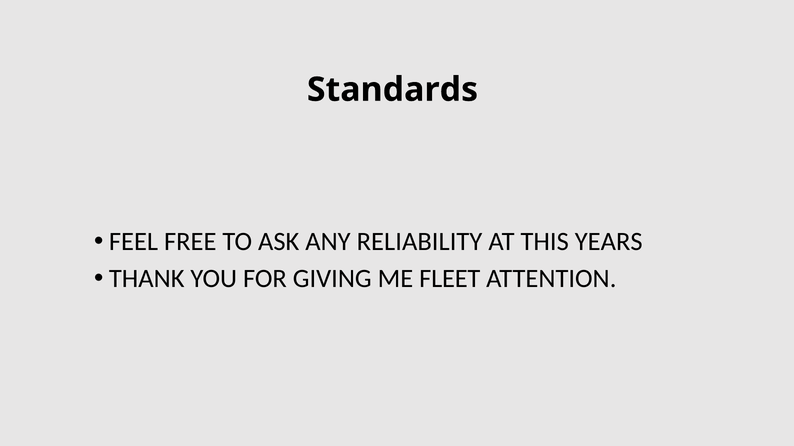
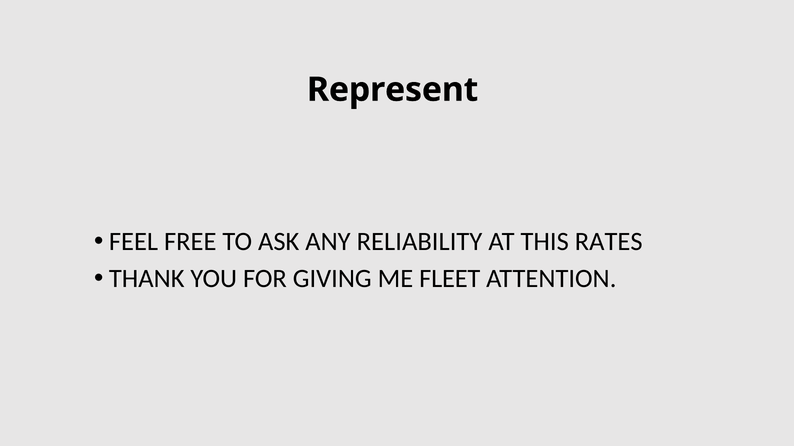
Standards: Standards -> Represent
YEARS: YEARS -> RATES
